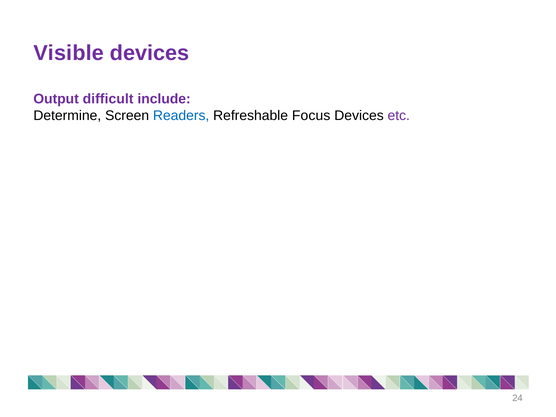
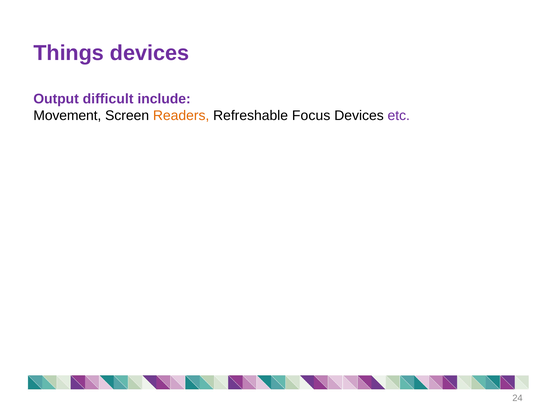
Visible: Visible -> Things
Determine: Determine -> Movement
Readers colour: blue -> orange
